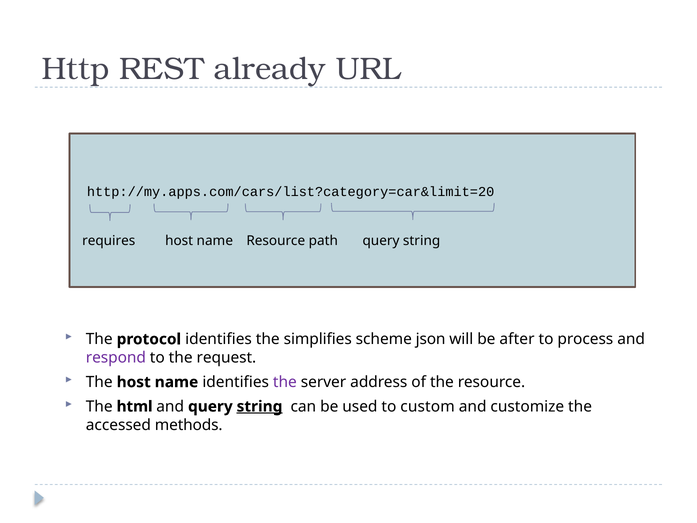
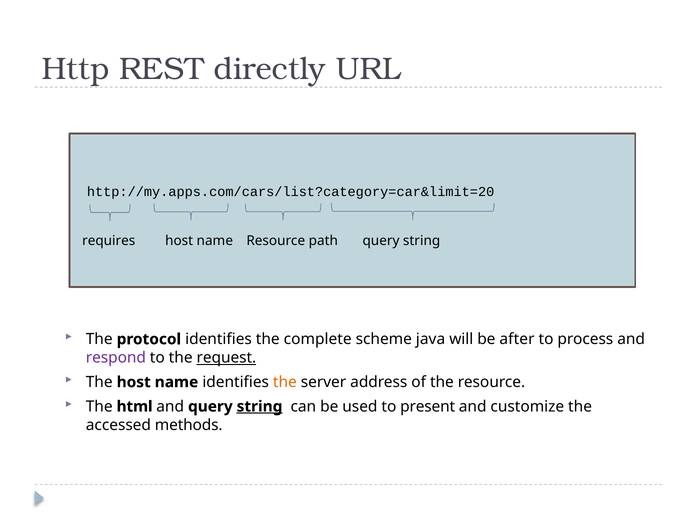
already: already -> directly
simplifies: simplifies -> complete
json: json -> java
request underline: none -> present
the at (285, 382) colour: purple -> orange
custom: custom -> present
